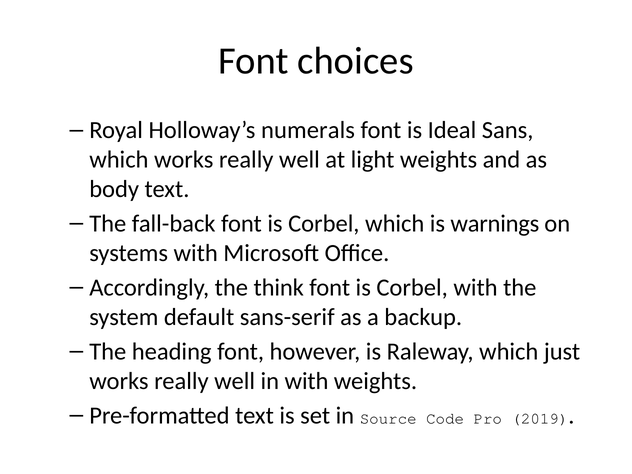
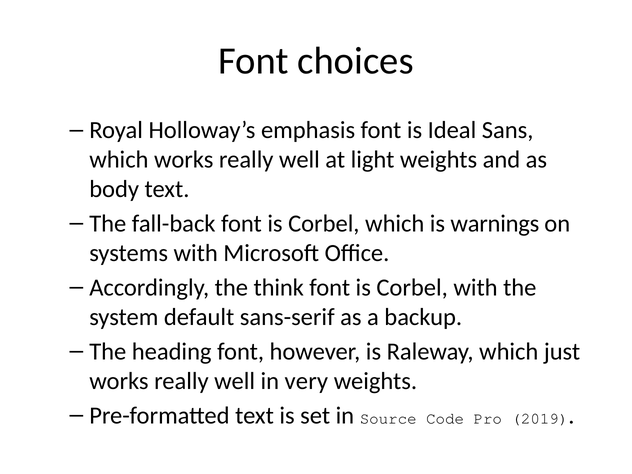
numerals: numerals -> emphasis
in with: with -> very
